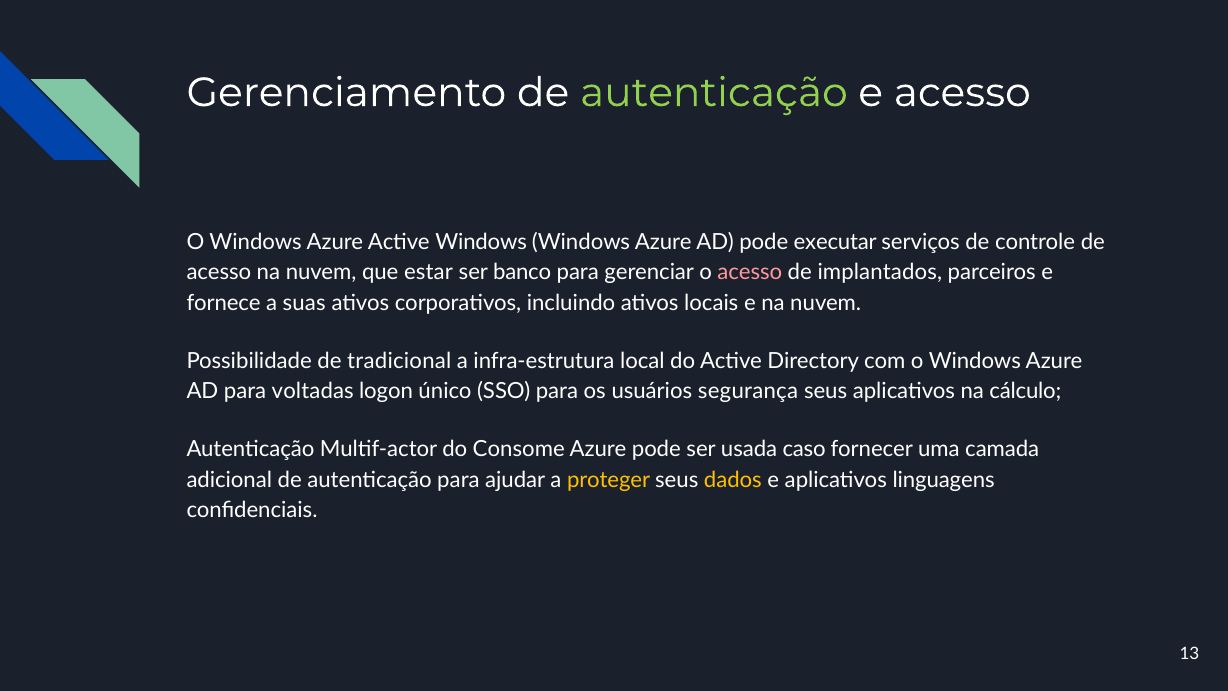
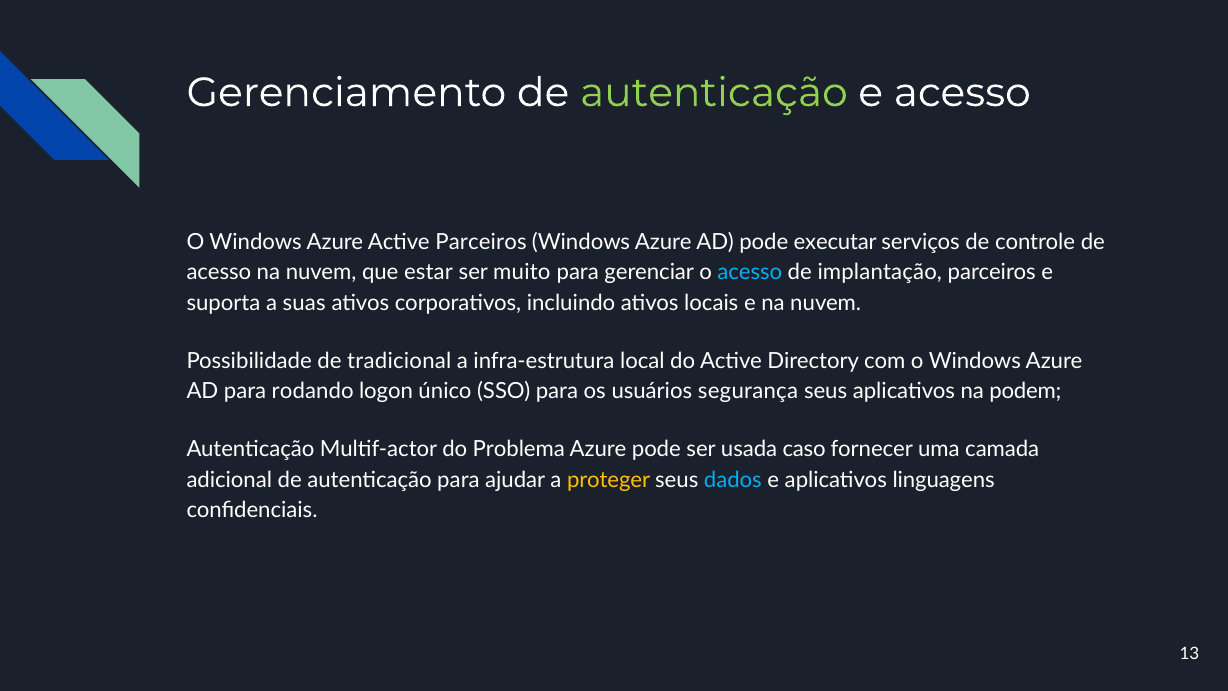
Active Windows: Windows -> Parceiros
banco: banco -> muito
acesso at (750, 272) colour: pink -> light blue
implantados: implantados -> implantação
fornece: fornece -> suporta
voltadas: voltadas -> rodando
cálculo: cálculo -> podem
Consome: Consome -> Problema
dados colour: yellow -> light blue
